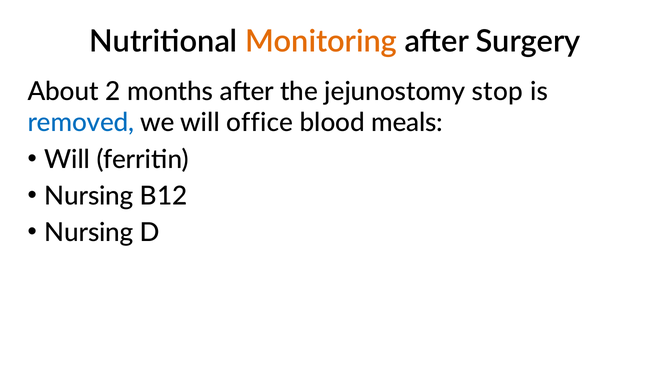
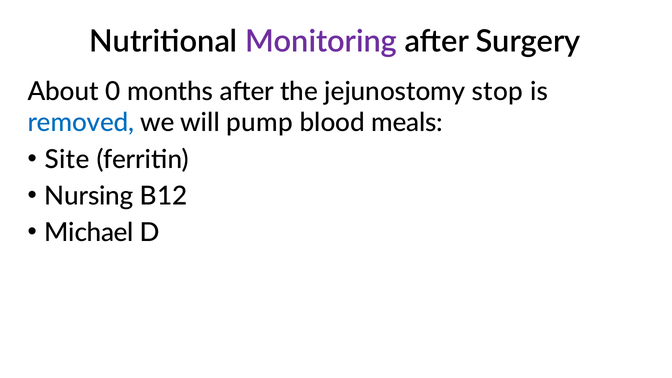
Monitoring colour: orange -> purple
2: 2 -> 0
office: office -> pump
Will at (67, 159): Will -> Site
Nursing at (89, 233): Nursing -> Michael
